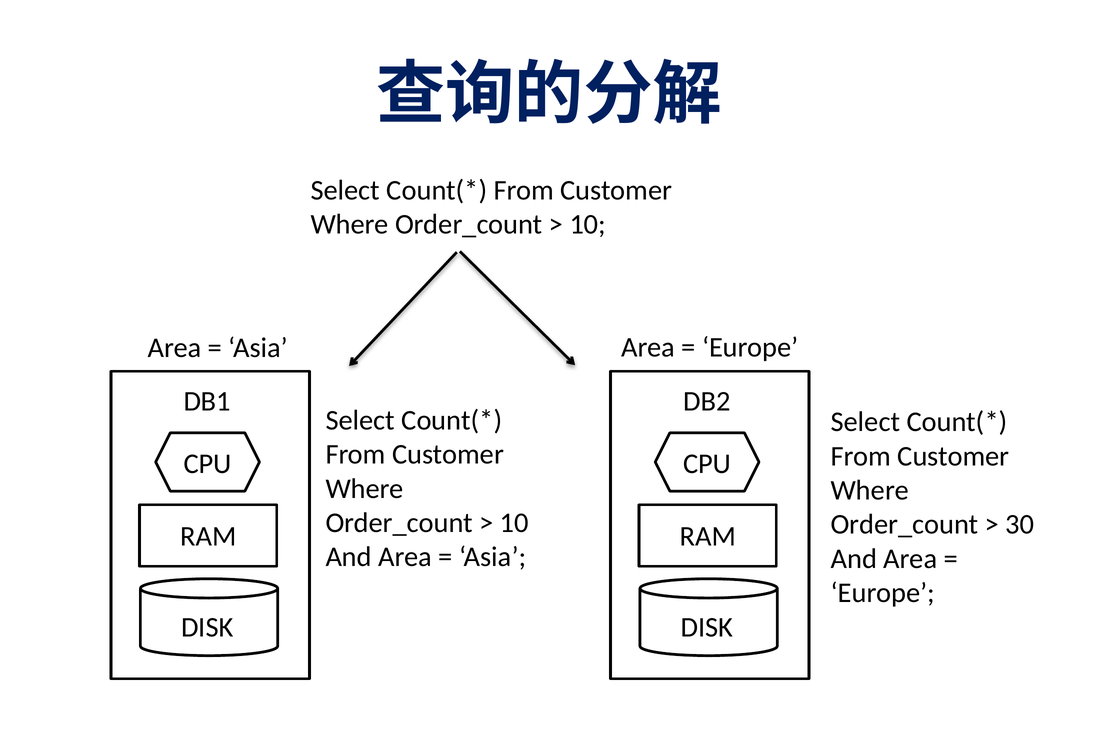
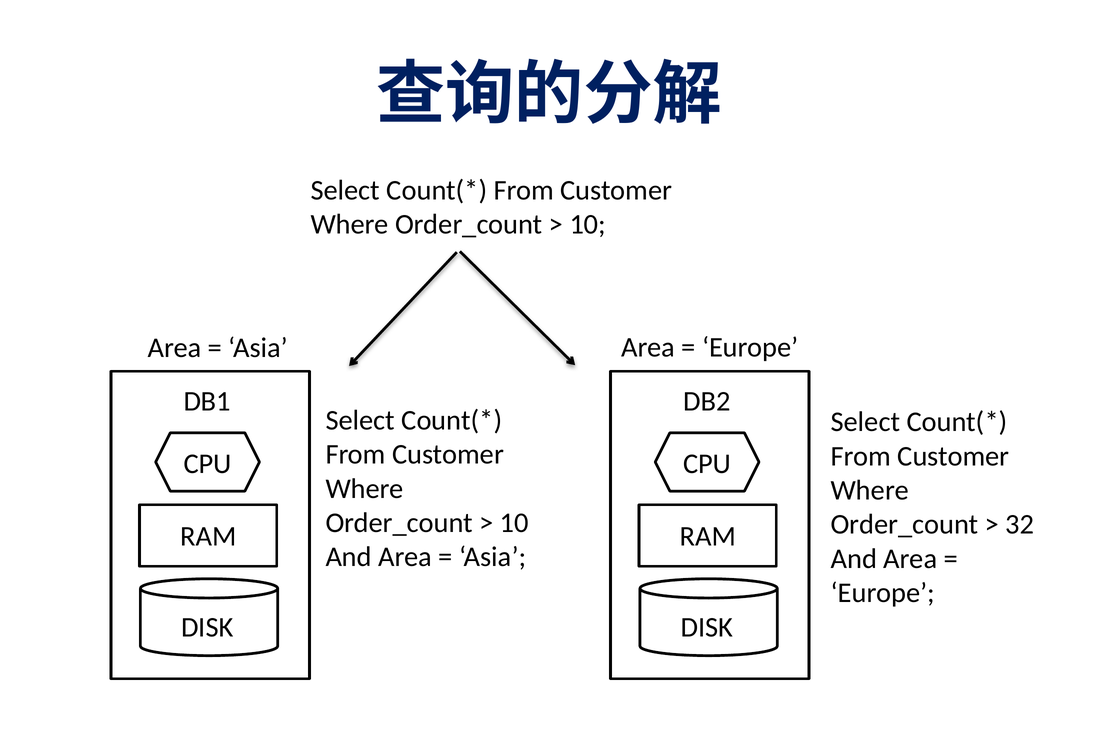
30: 30 -> 32
